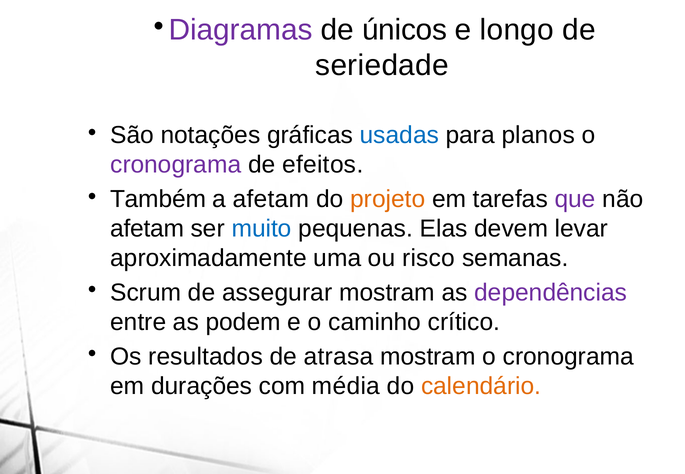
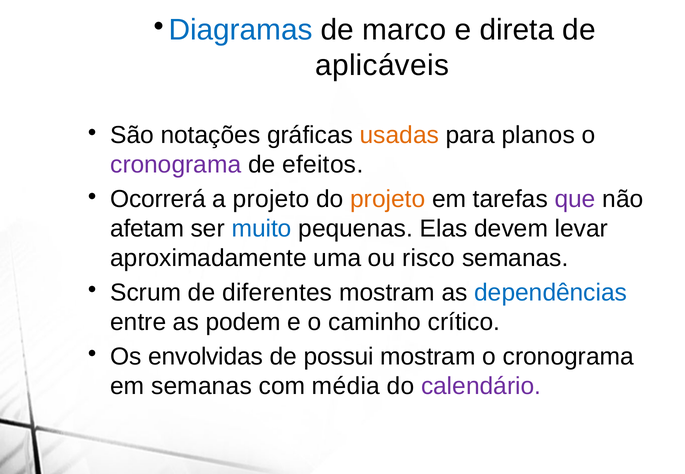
Diagramas colour: purple -> blue
únicos: únicos -> marco
longo: longo -> direta
seriedade: seriedade -> aplicáveis
usadas colour: blue -> orange
Também: Também -> Ocorrerá
a afetam: afetam -> projeto
assegurar: assegurar -> diferentes
dependências colour: purple -> blue
resultados: resultados -> envolvidas
atrasa: atrasa -> possui
em durações: durações -> semanas
calendário colour: orange -> purple
